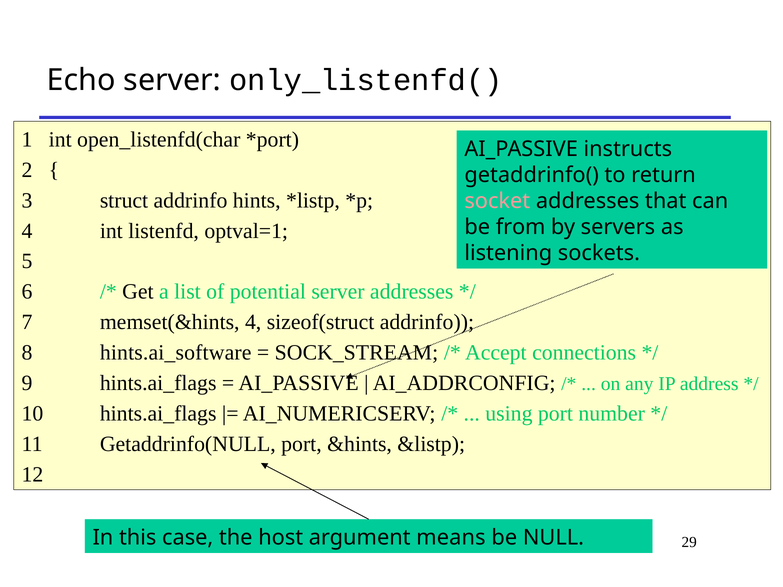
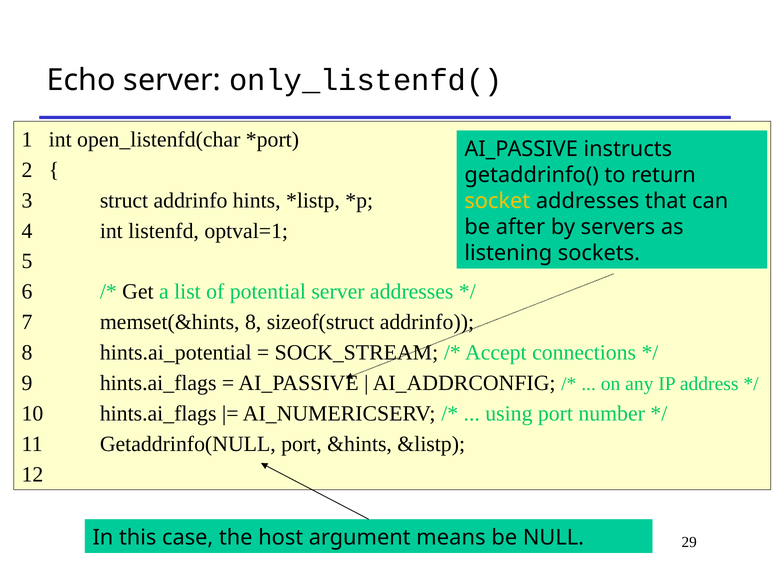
socket colour: pink -> yellow
from: from -> after
memset(&hints 4: 4 -> 8
hints.ai_software: hints.ai_software -> hints.ai_potential
